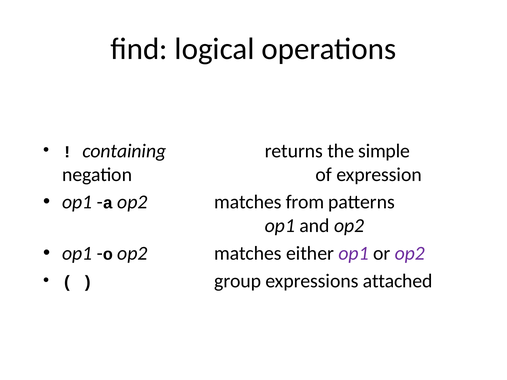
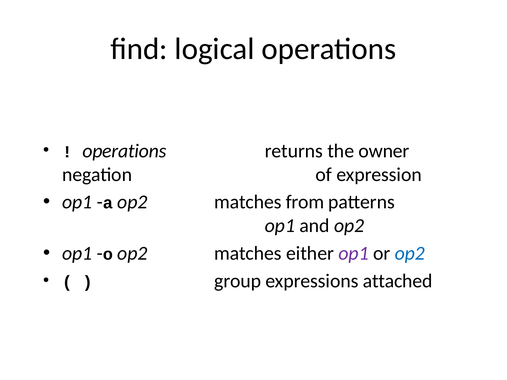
containing at (124, 151): containing -> operations
simple: simple -> owner
op2 at (410, 254) colour: purple -> blue
